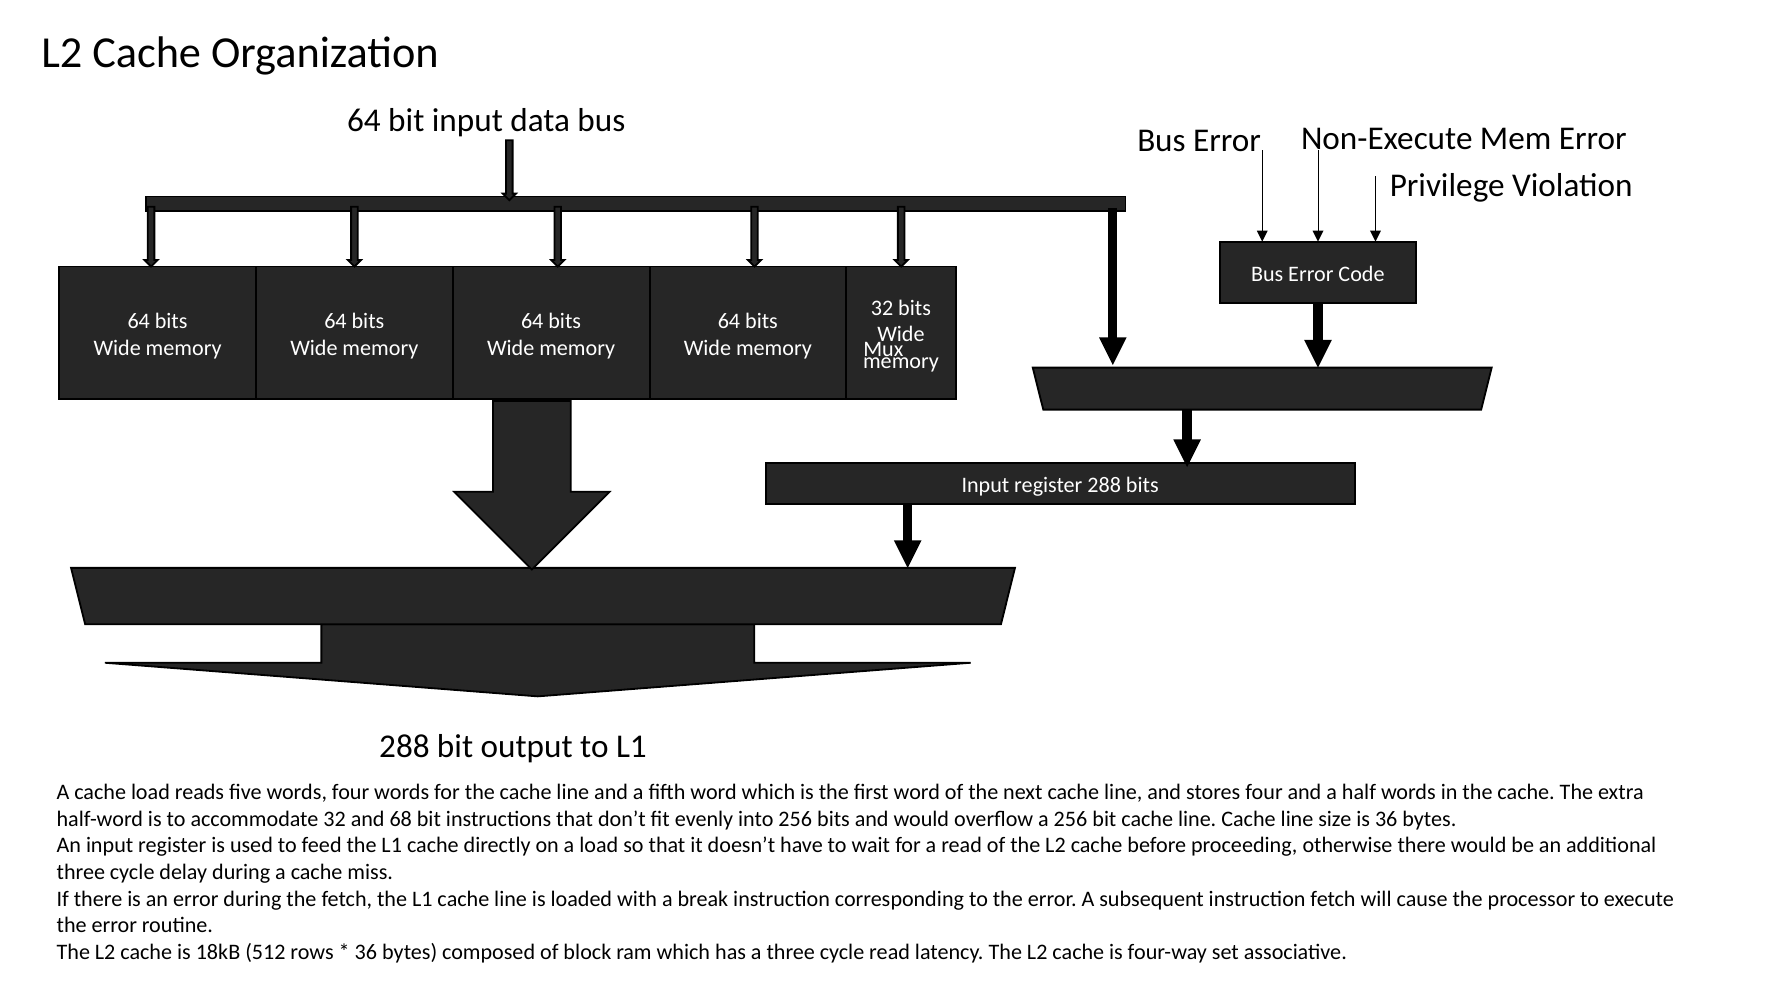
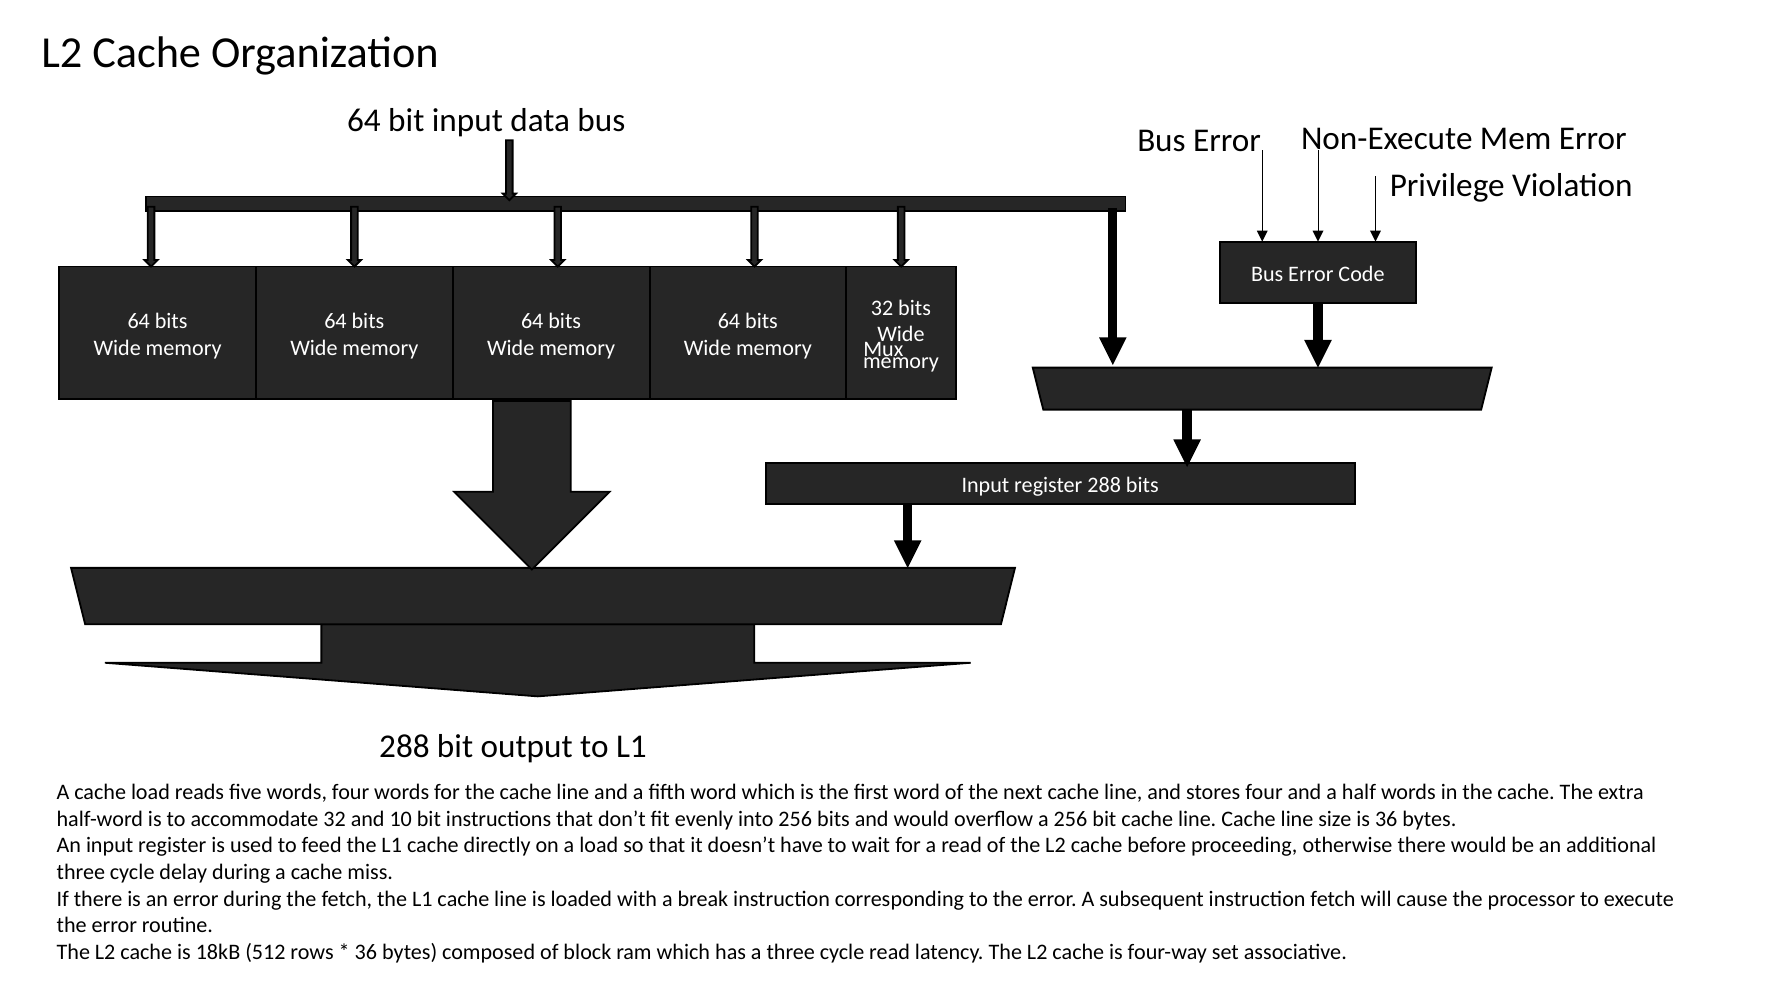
68: 68 -> 10
